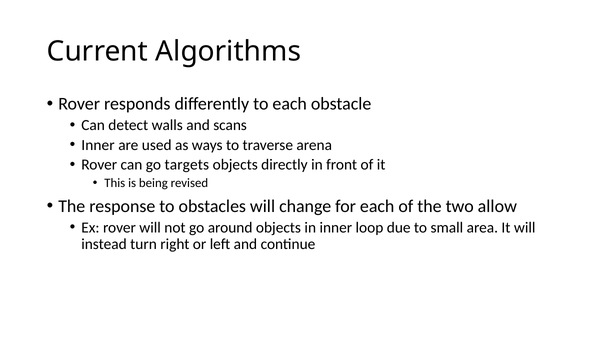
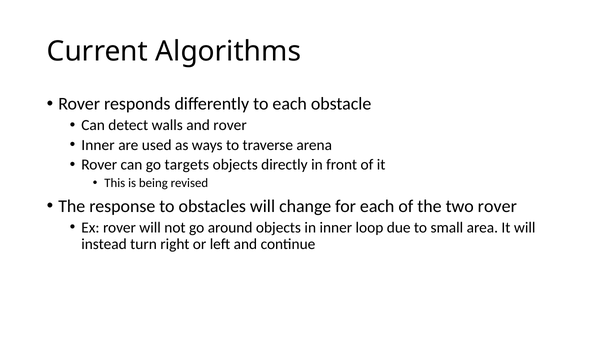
and scans: scans -> rover
two allow: allow -> rover
